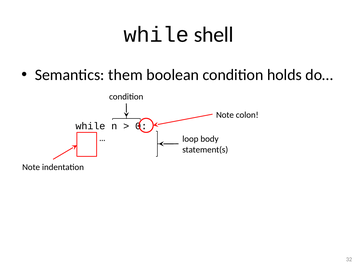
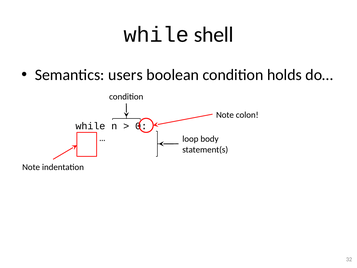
them: them -> users
